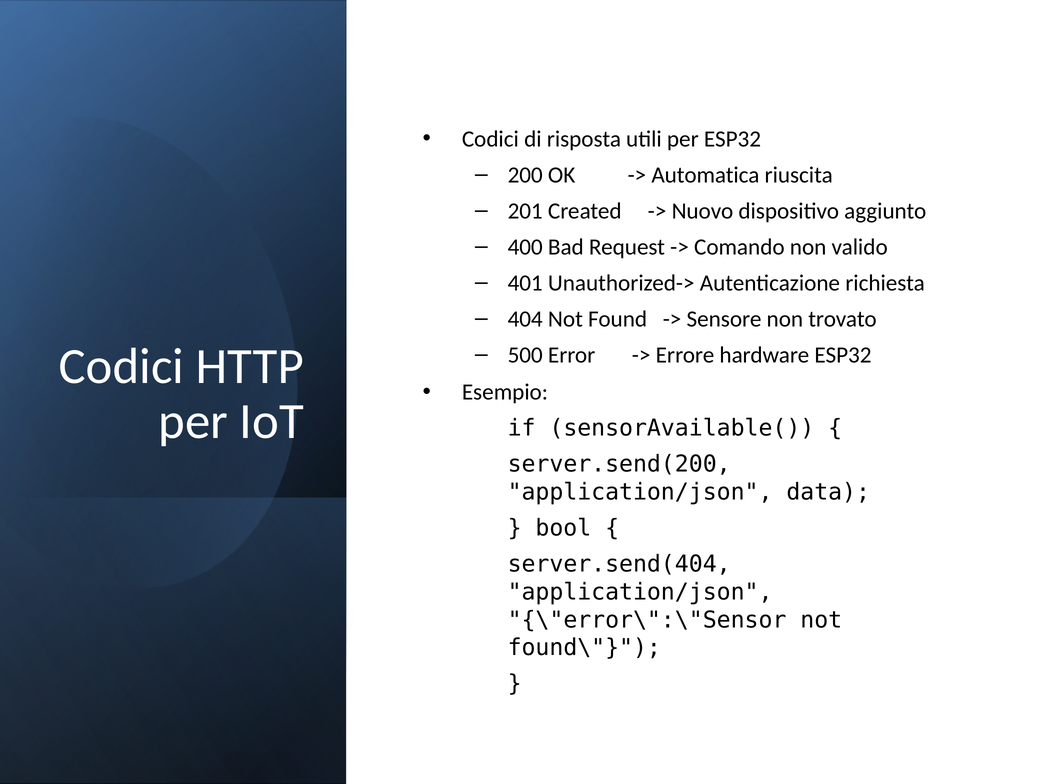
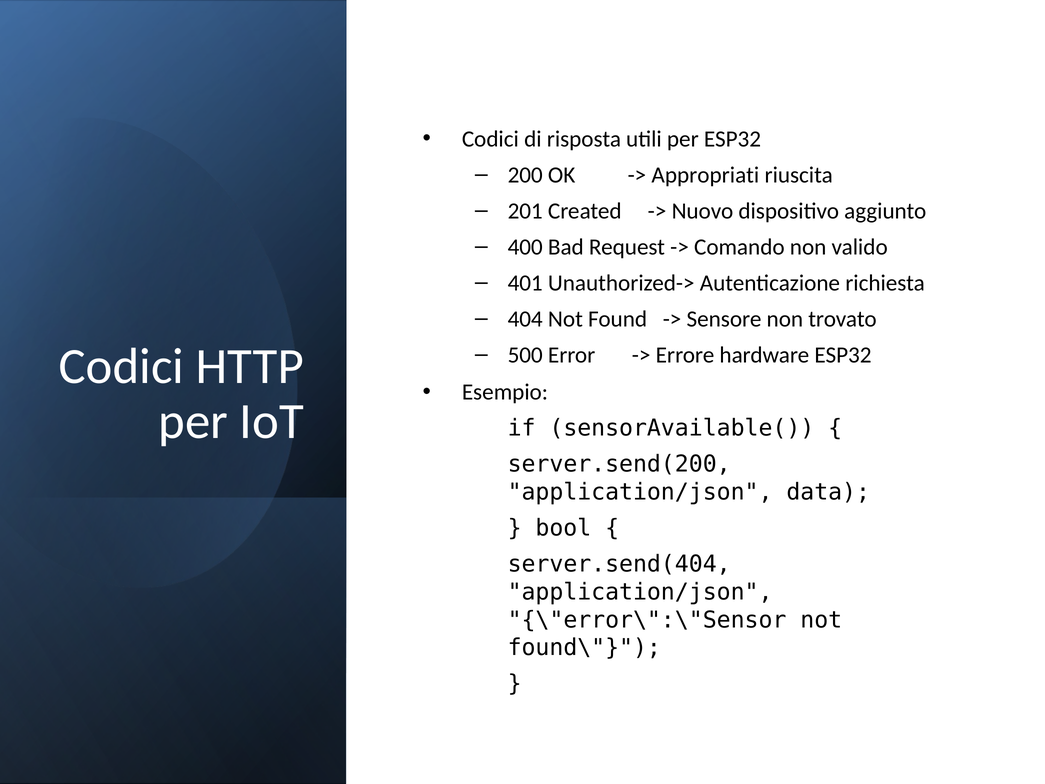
Automatica: Automatica -> Appropriati
